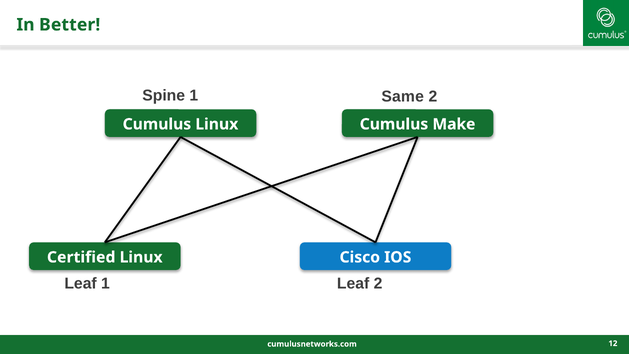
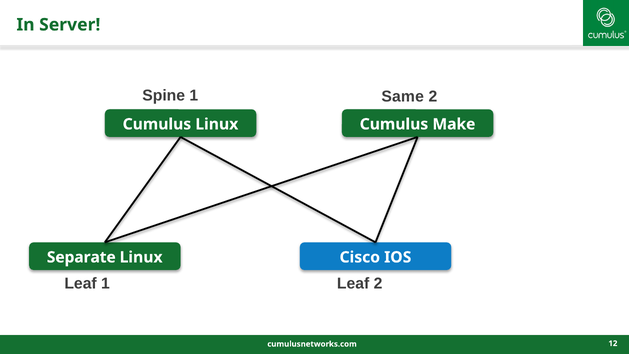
Better: Better -> Server
Certified: Certified -> Separate
